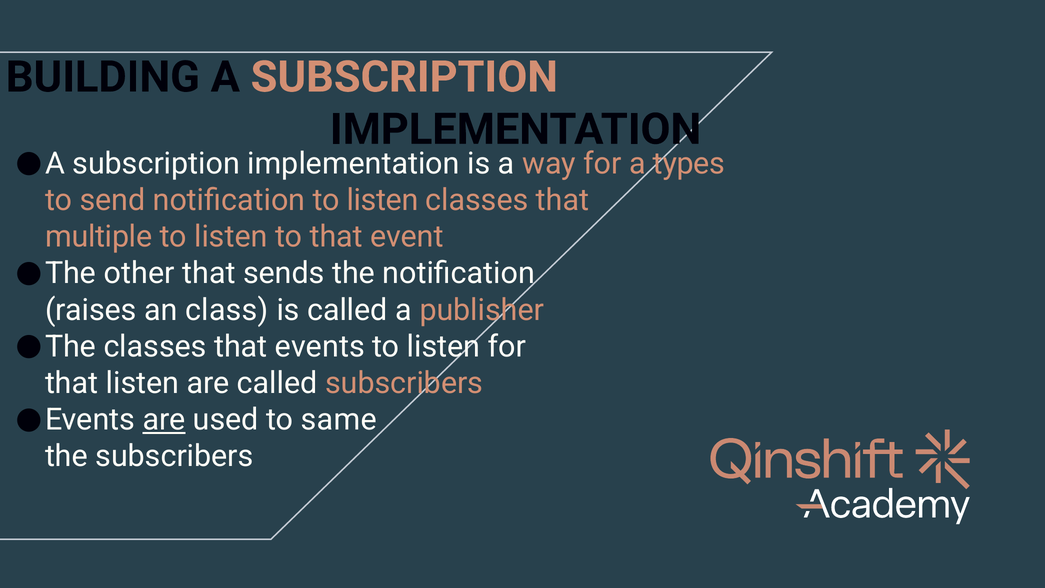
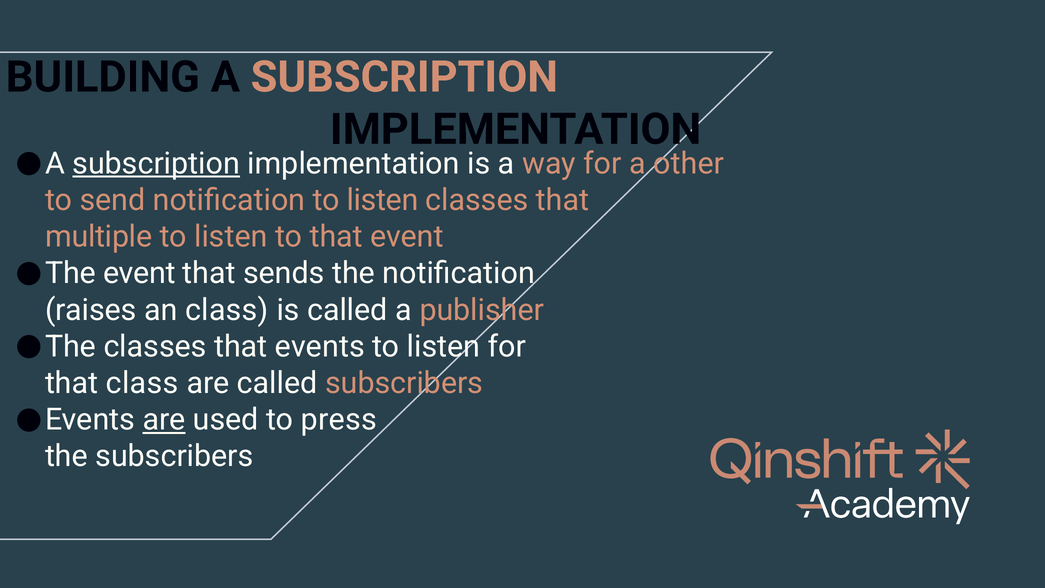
subscription at (156, 163) underline: none -> present
types: types -> other
The other: other -> event
that listen: listen -> class
same: same -> press
